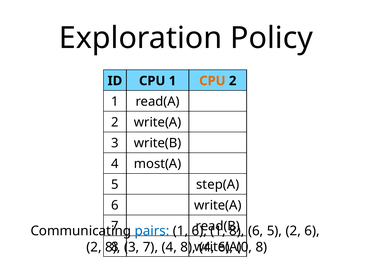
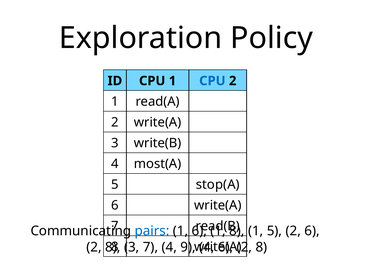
CPU at (212, 81) colour: orange -> blue
step(A: step(A -> stop(A
6 at (256, 231): 6 -> 1
4 8: 8 -> 9
0 at (244, 247): 0 -> 2
